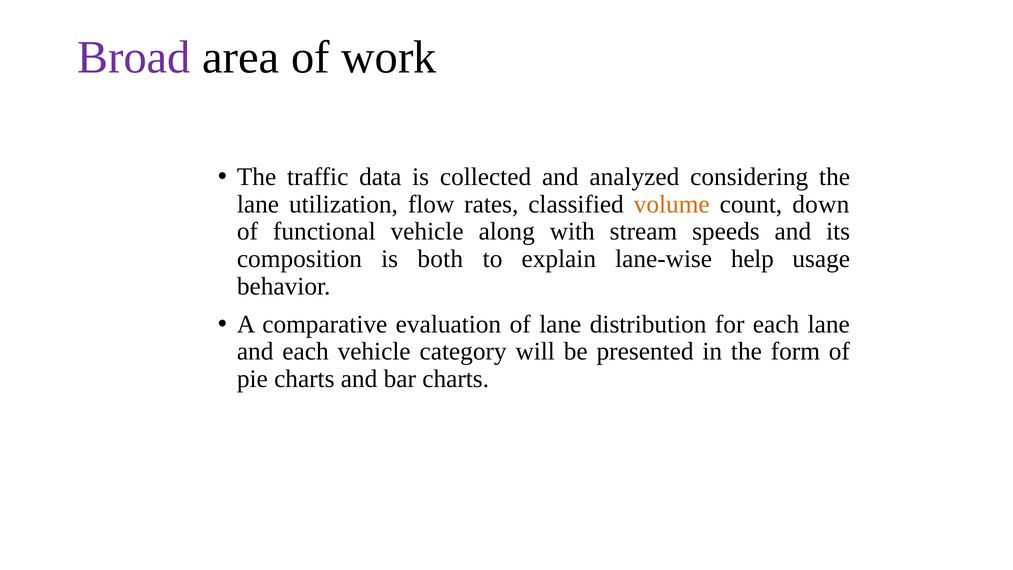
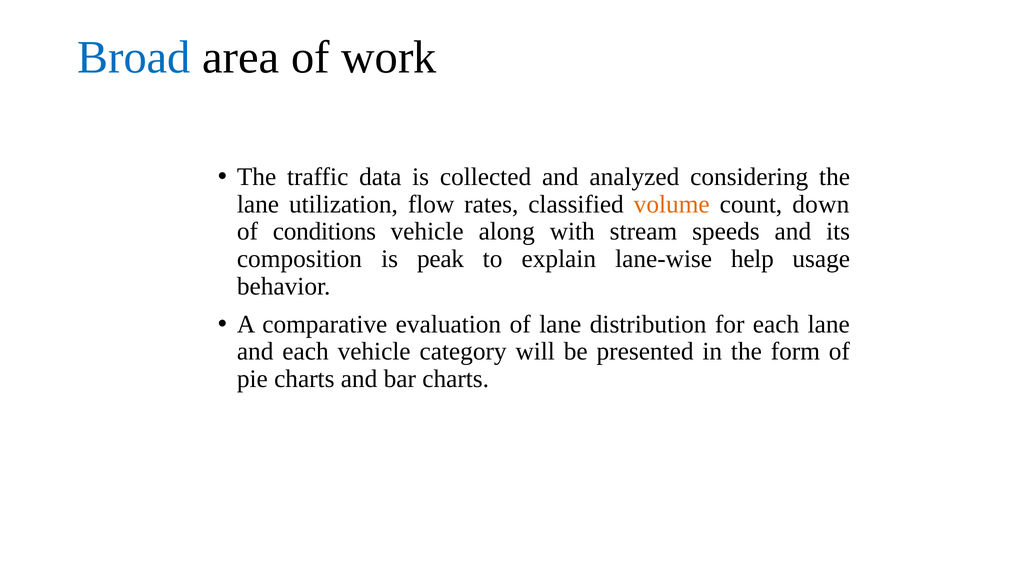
Broad colour: purple -> blue
functional: functional -> conditions
both: both -> peak
